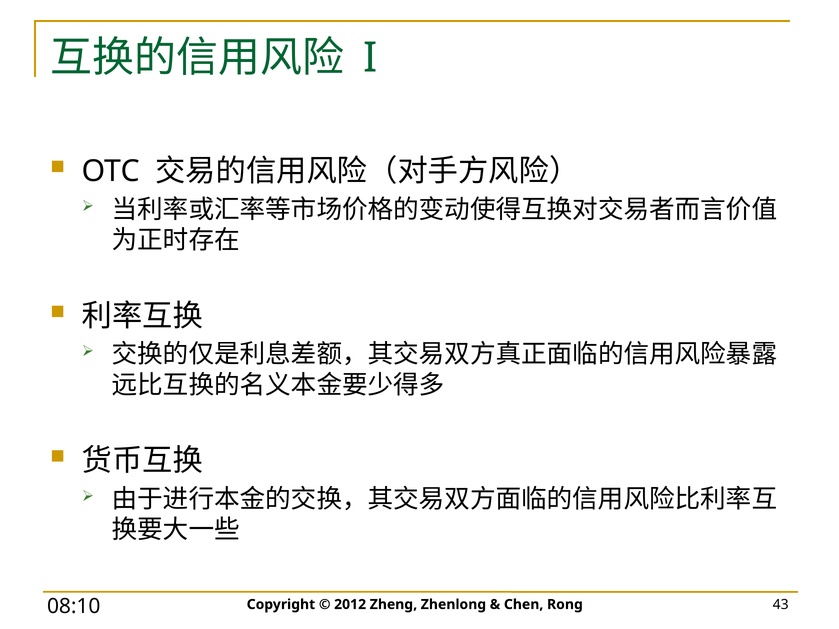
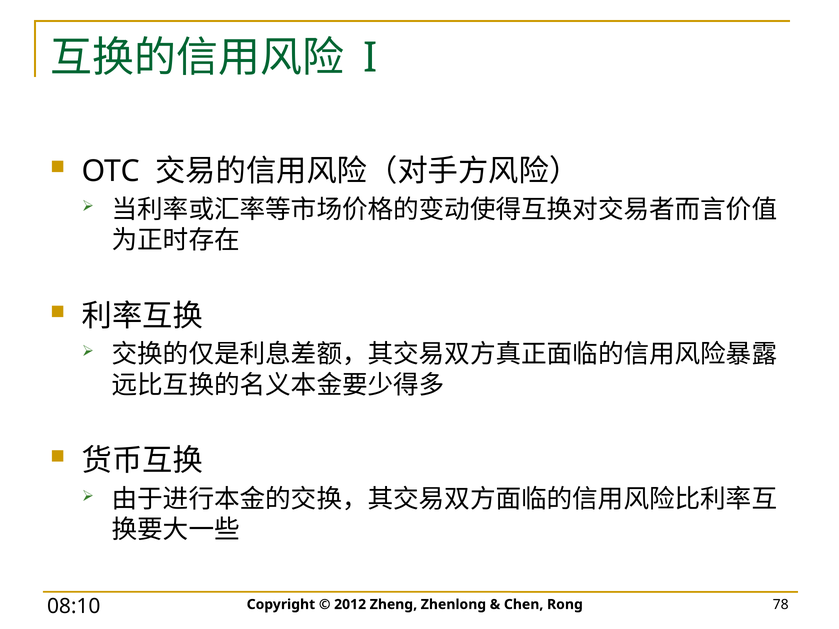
43: 43 -> 78
